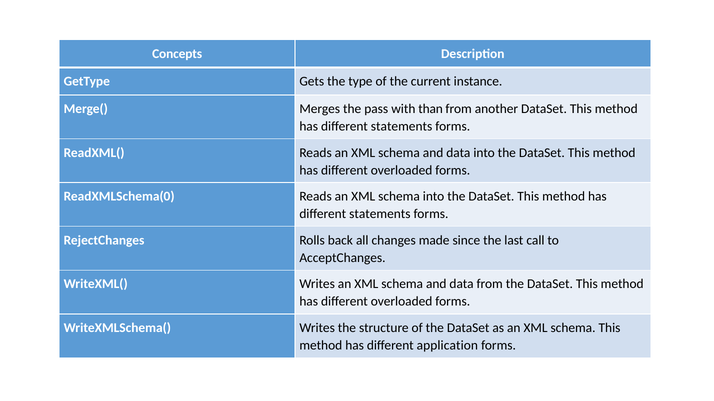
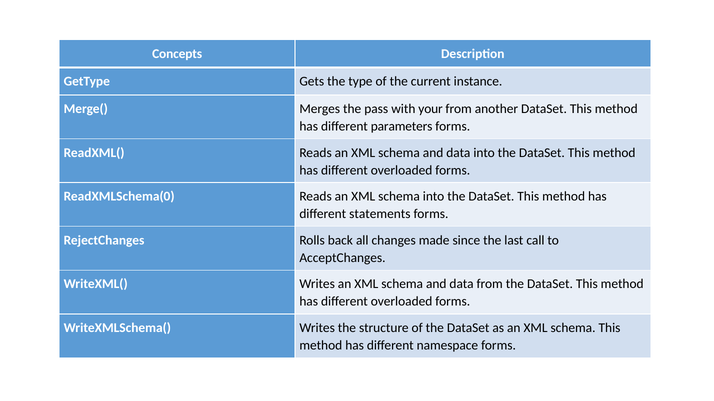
than: than -> your
statements at (402, 126): statements -> parameters
application: application -> namespace
